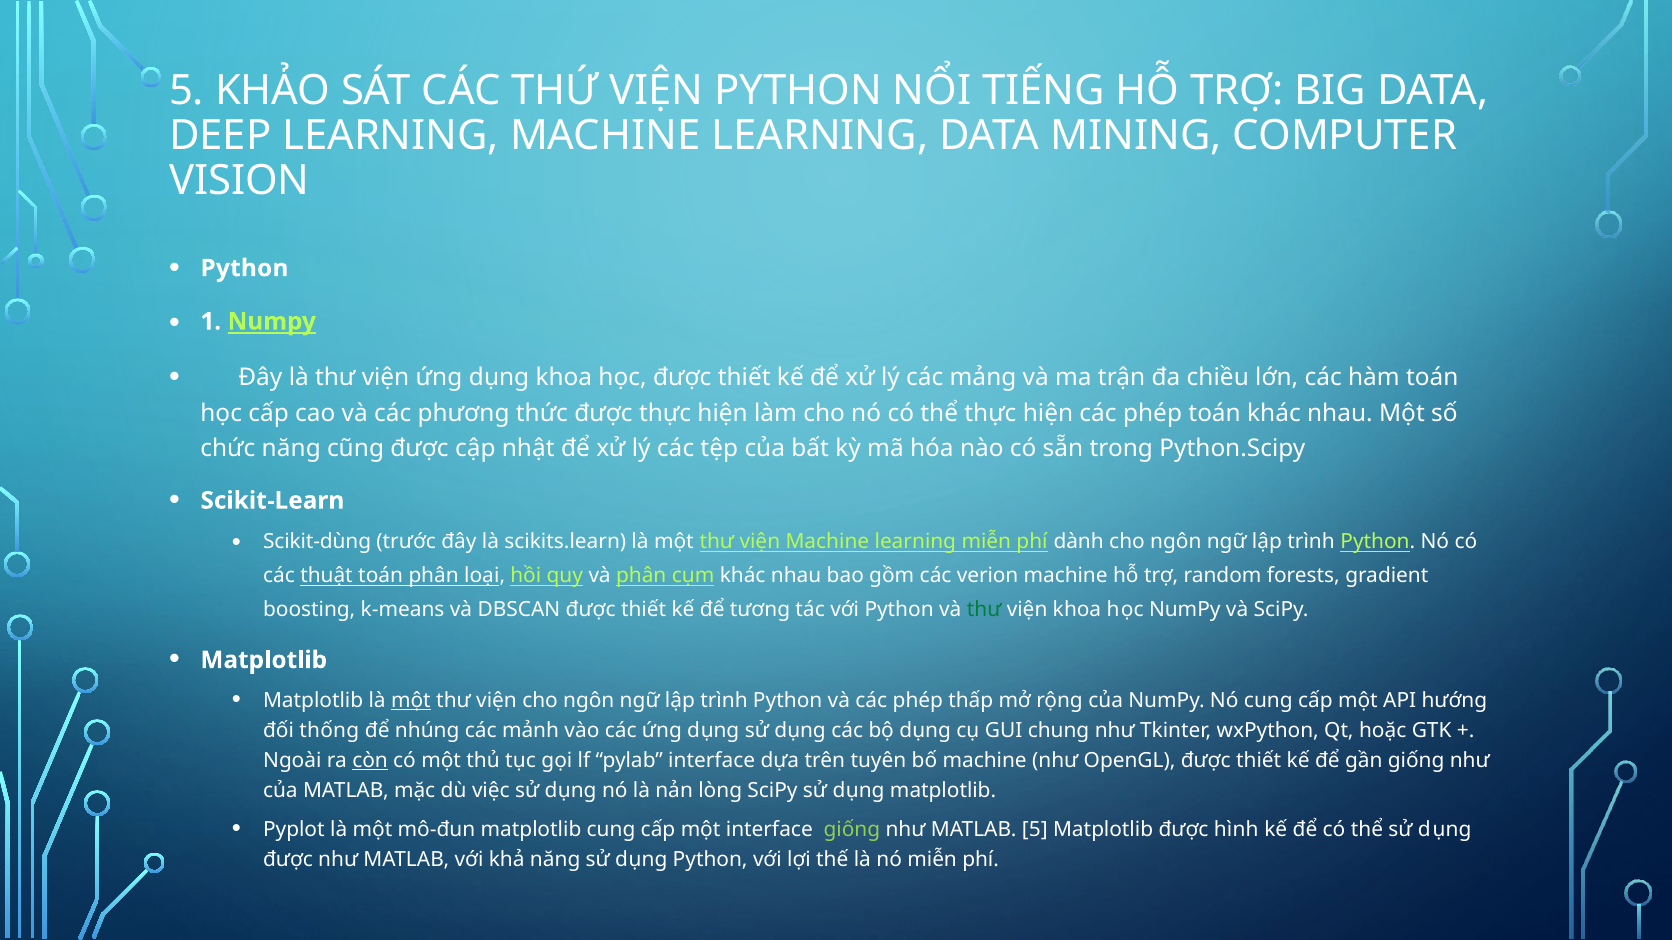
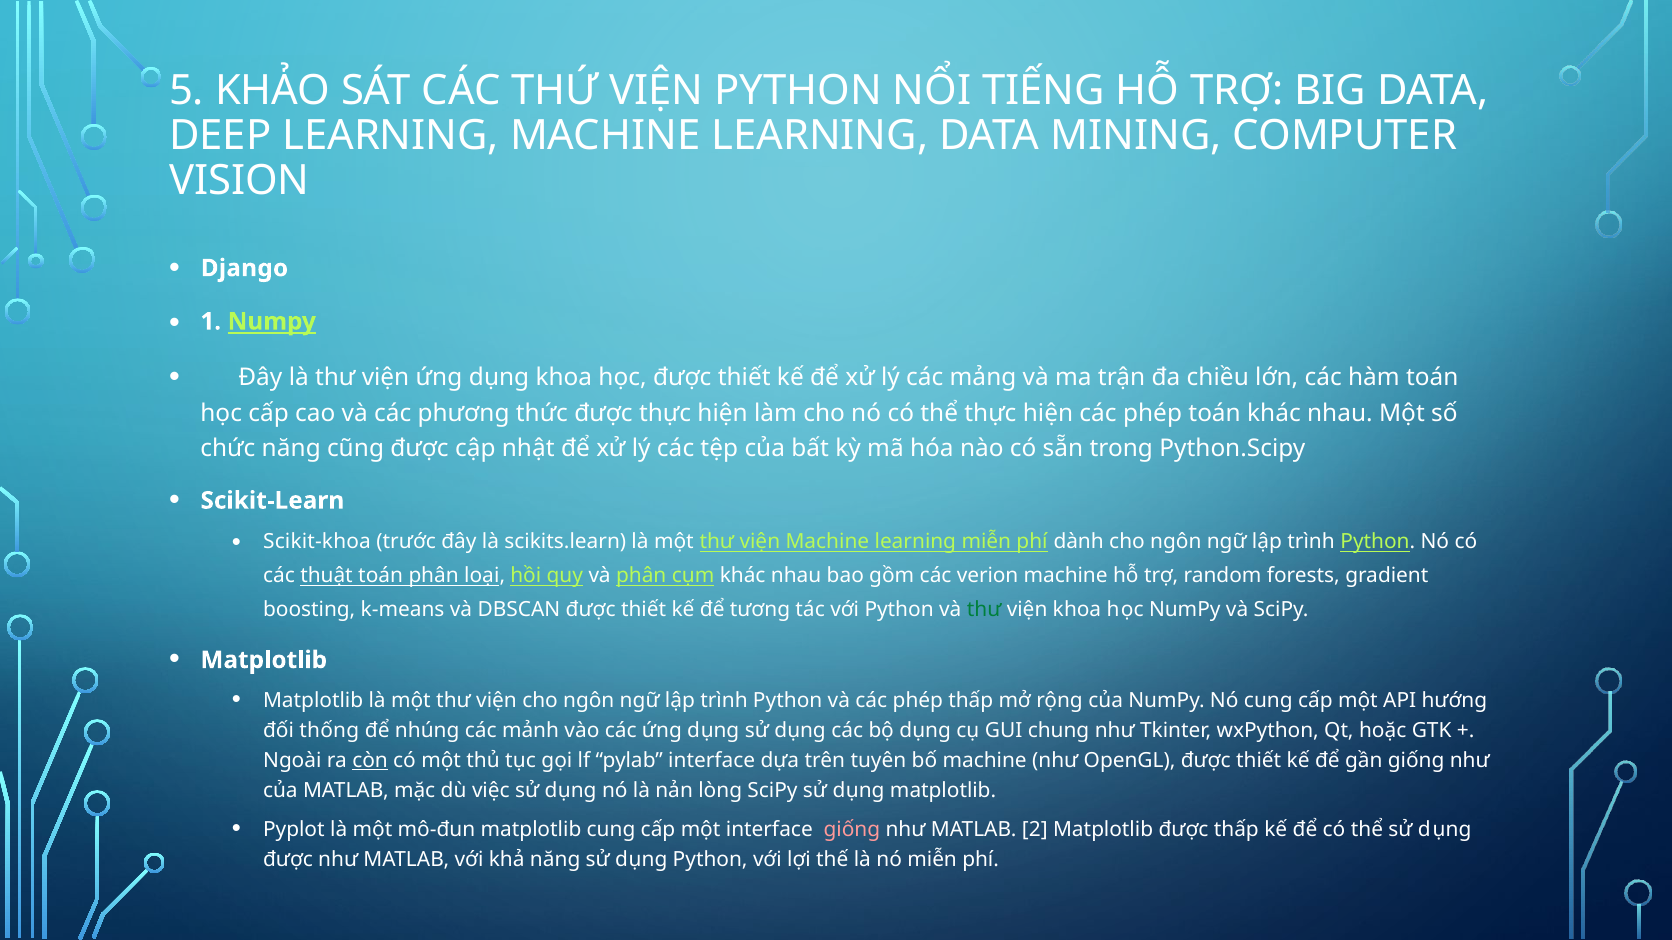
Python at (244, 268): Python -> Django
Scikit-dùng: Scikit-dùng -> Scikit-khoa
một at (411, 701) underline: present -> none
giống at (852, 830) colour: light green -> pink
MATLAB 5: 5 -> 2
được hình: hình -> thấp
